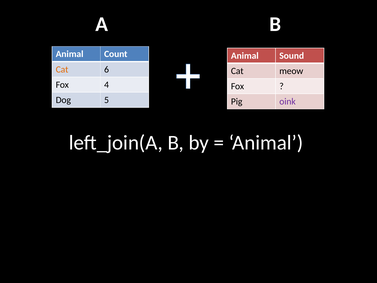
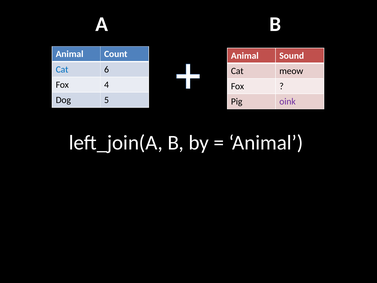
Cat at (62, 69) colour: orange -> blue
